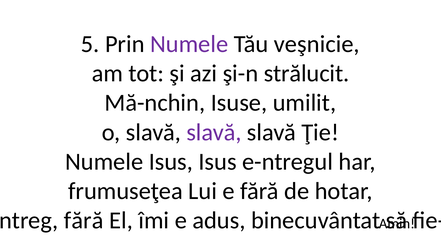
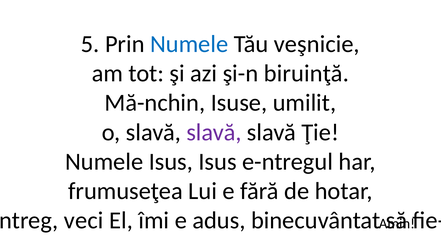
Numele at (189, 44) colour: purple -> blue
strălucit: strălucit -> biruinţă
fără at (84, 221): fără -> veci
